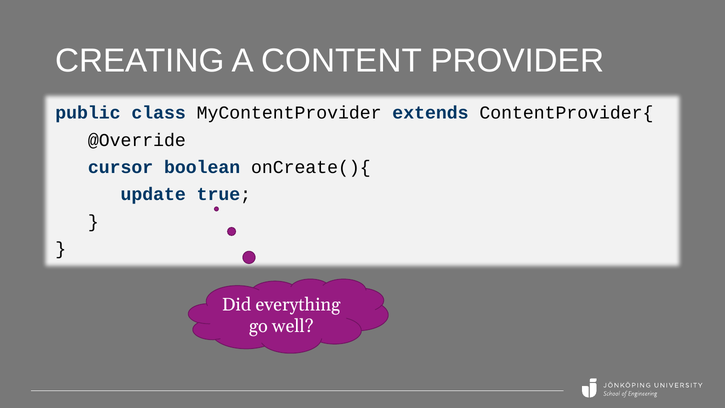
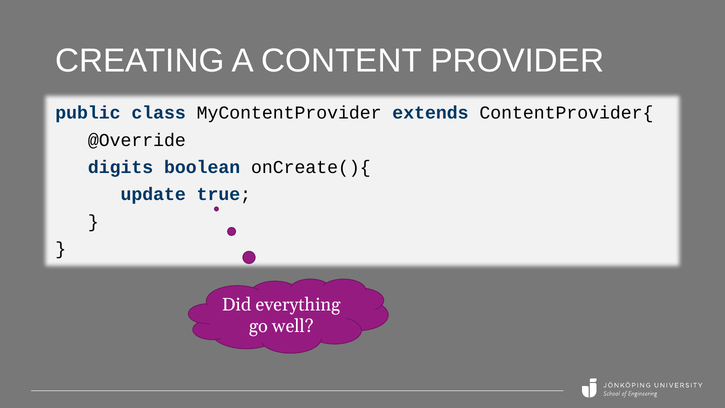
cursor: cursor -> digits
